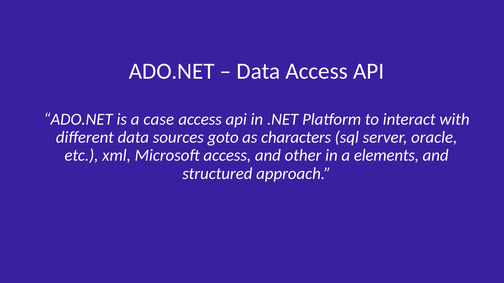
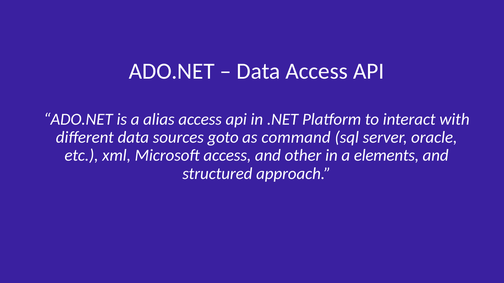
case: case -> alias
characters: characters -> command
